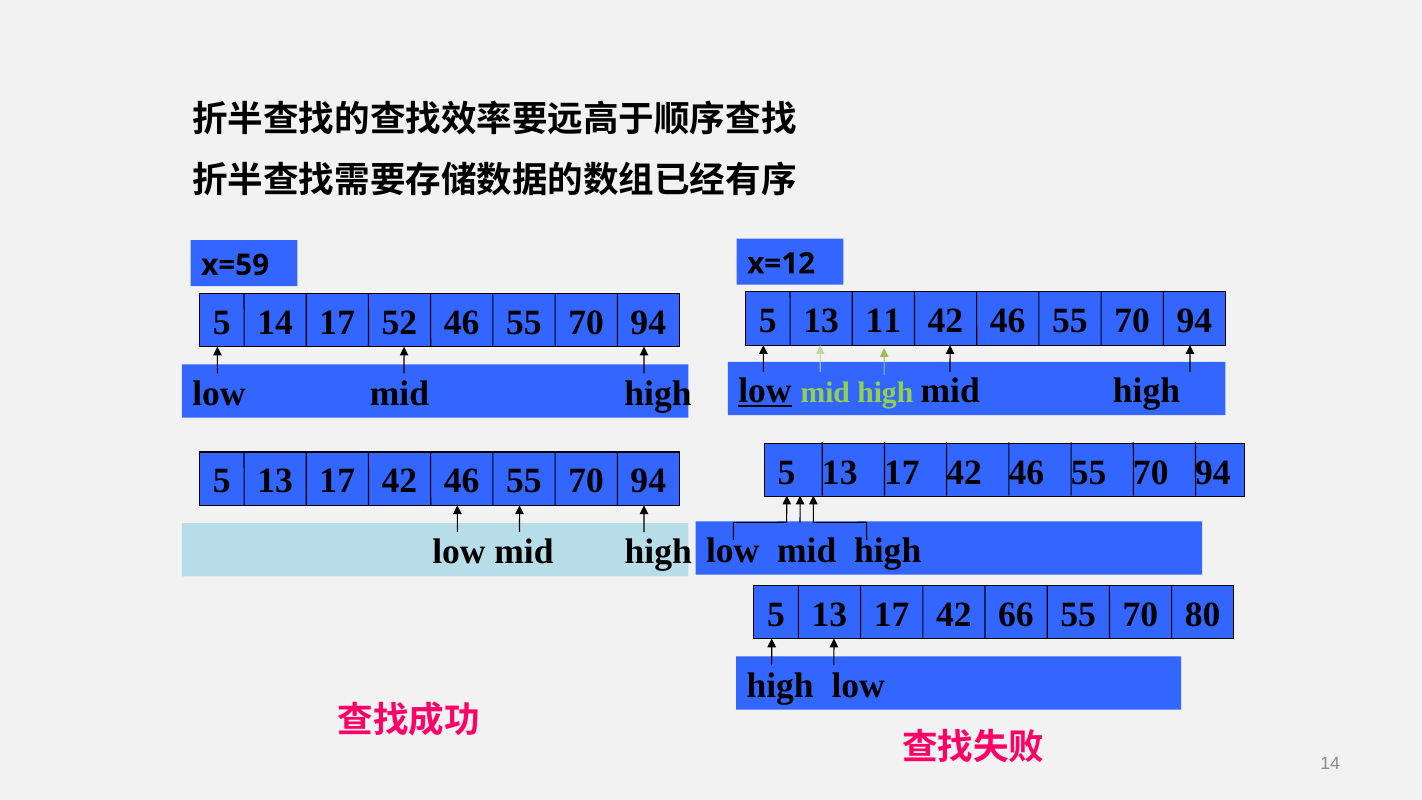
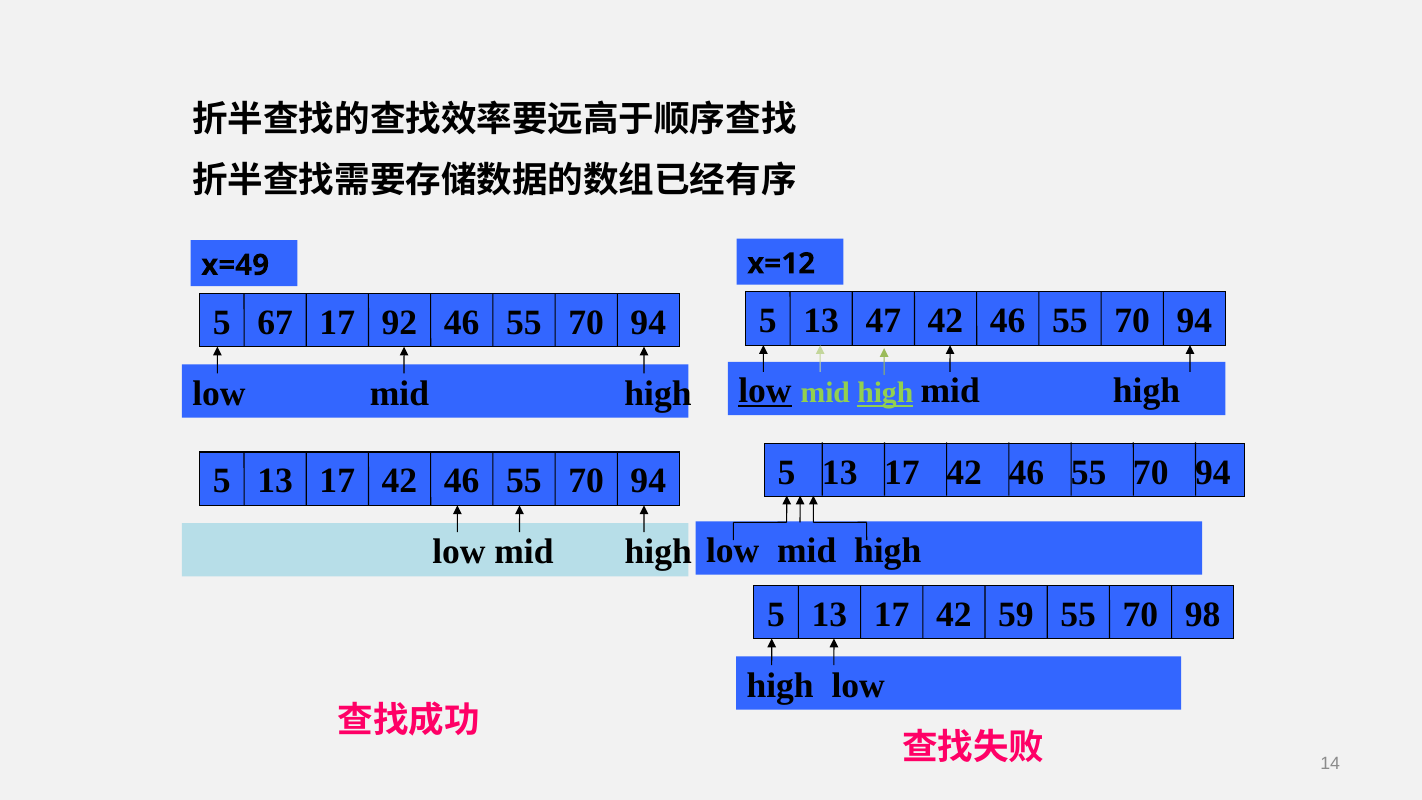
x=59: x=59 -> x=49
11: 11 -> 47
5 14: 14 -> 67
52: 52 -> 92
high at (885, 393) underline: none -> present
66: 66 -> 59
80: 80 -> 98
